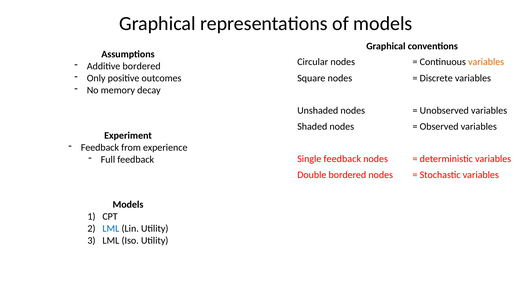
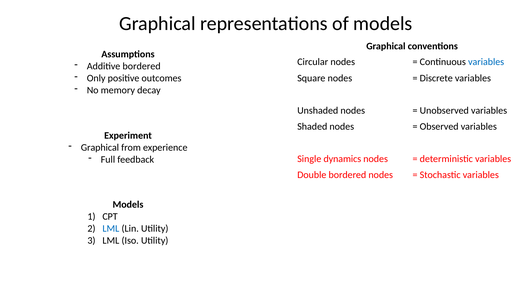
variables at (486, 62) colour: orange -> blue
Feedback at (100, 148): Feedback -> Graphical
Single feedback: feedback -> dynamics
